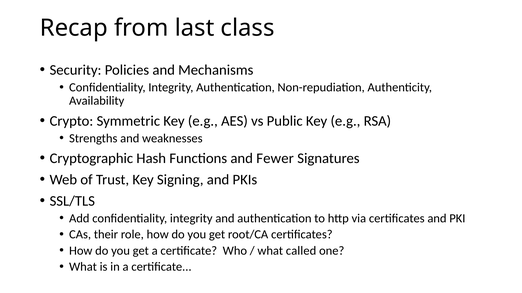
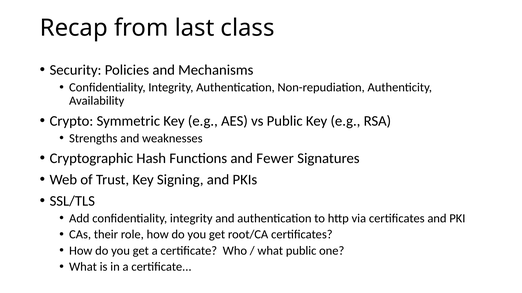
what called: called -> public
